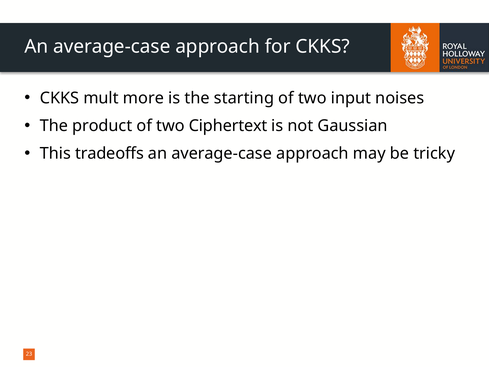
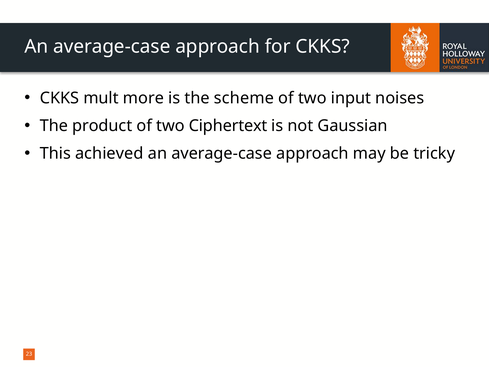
starting: starting -> scheme
tradeoffs: tradeoffs -> achieved
